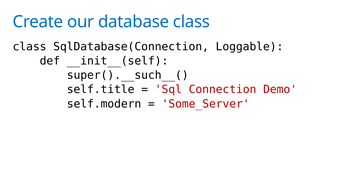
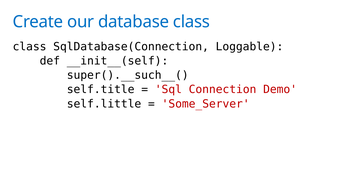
self.modern: self.modern -> self.little
